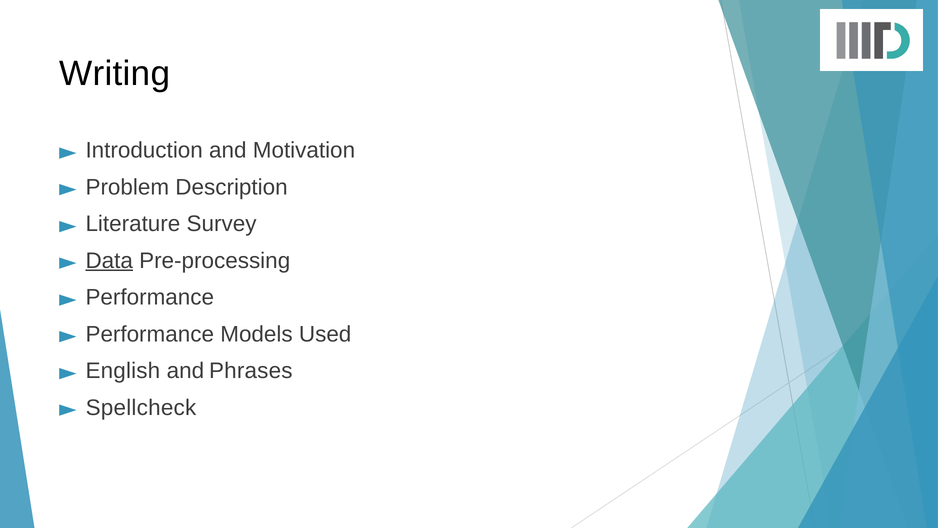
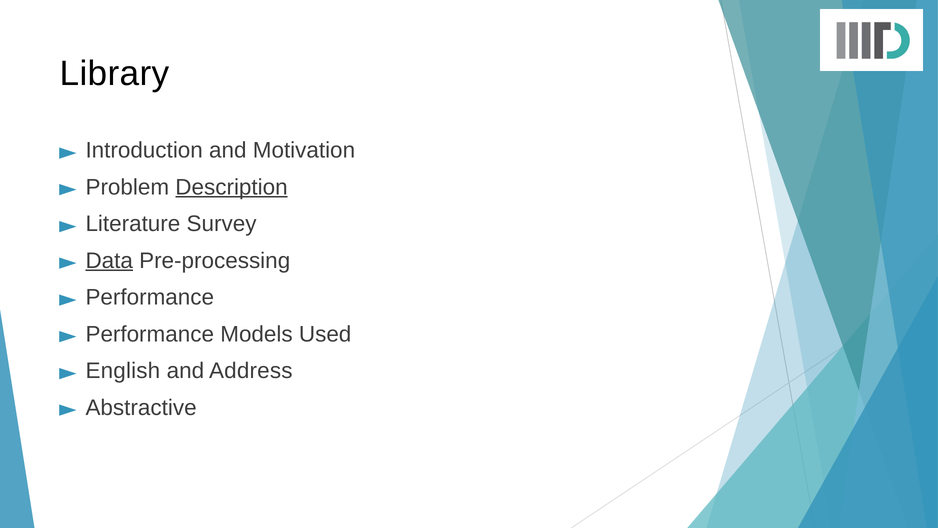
Writing: Writing -> Library
Description underline: none -> present
Phrases: Phrases -> Address
Spellcheck: Spellcheck -> Abstractive
